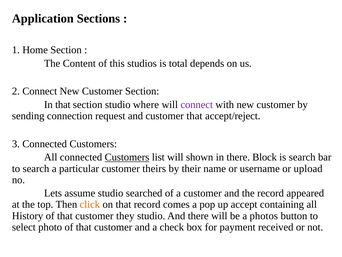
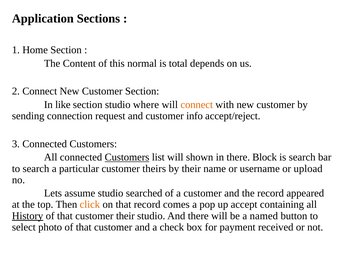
studios: studios -> normal
In that: that -> like
connect at (197, 104) colour: purple -> orange
customer that: that -> info
History underline: none -> present
customer they: they -> their
photos: photos -> named
